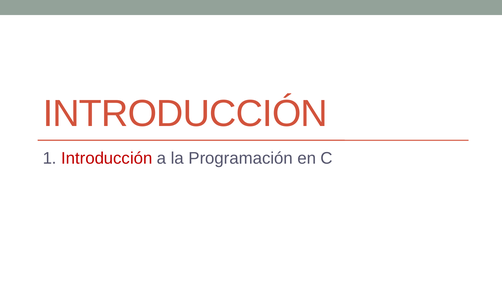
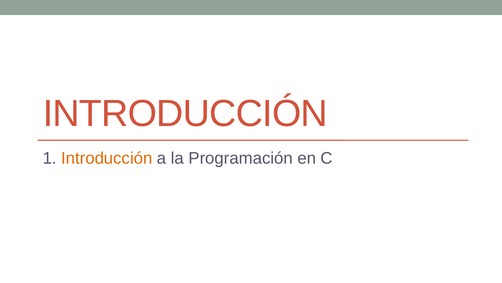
Introducción at (107, 158) colour: red -> orange
